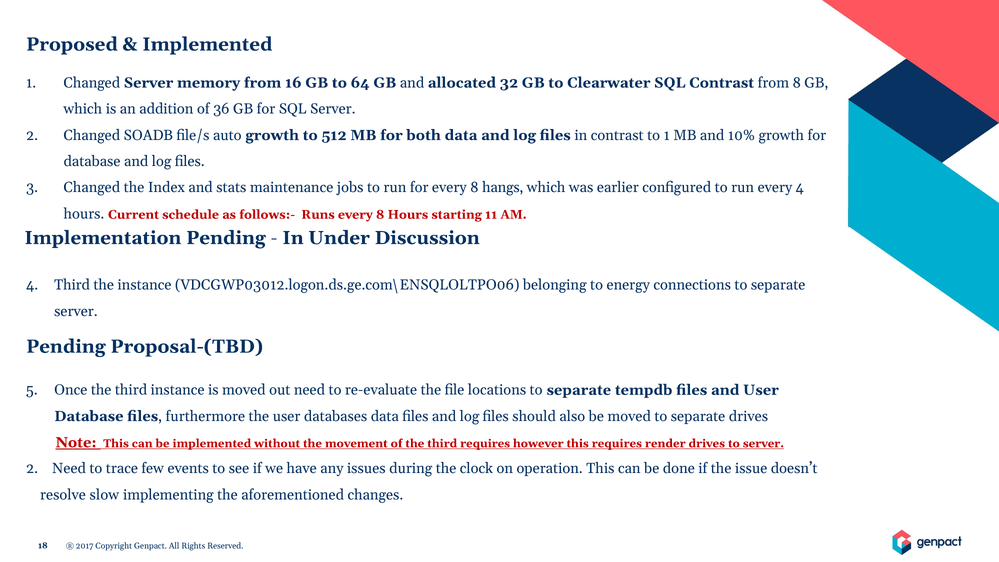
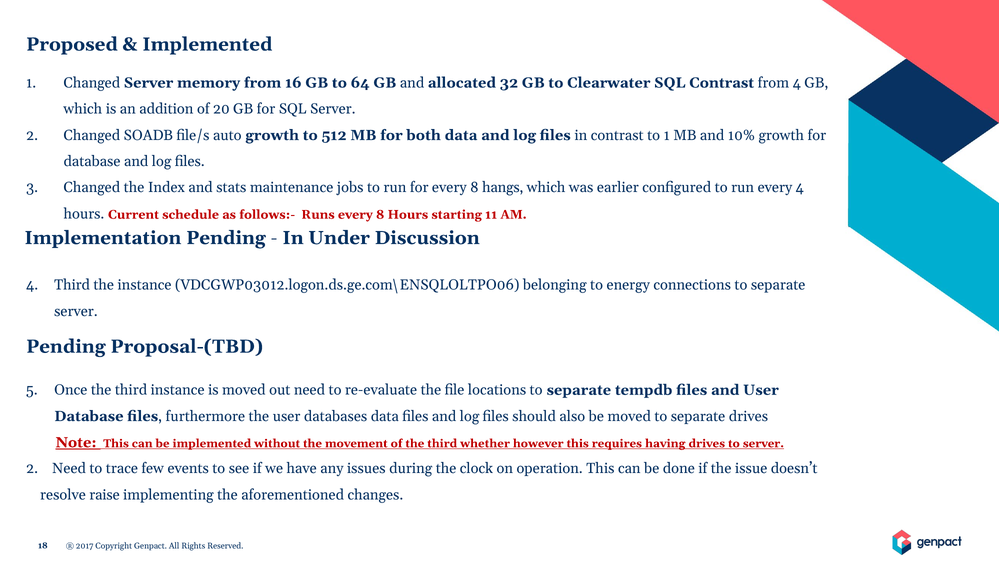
from 8: 8 -> 4
36: 36 -> 20
third requires: requires -> whether
render: render -> having
slow: slow -> raise
